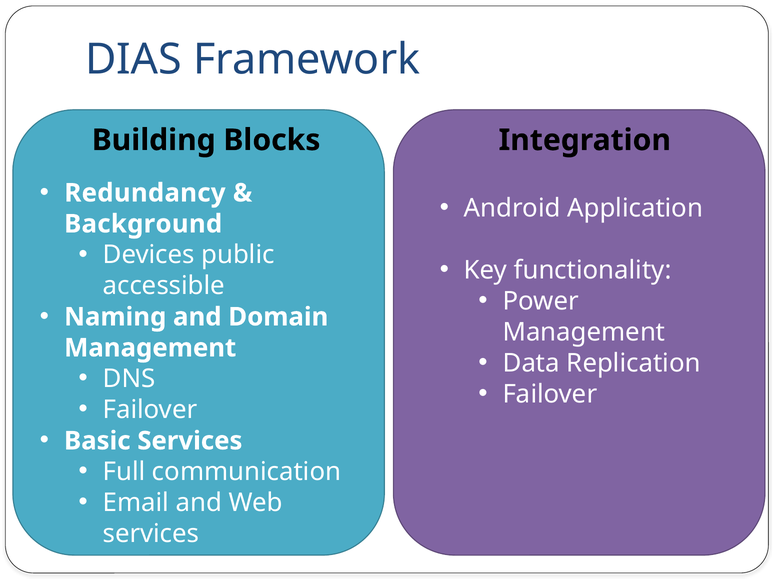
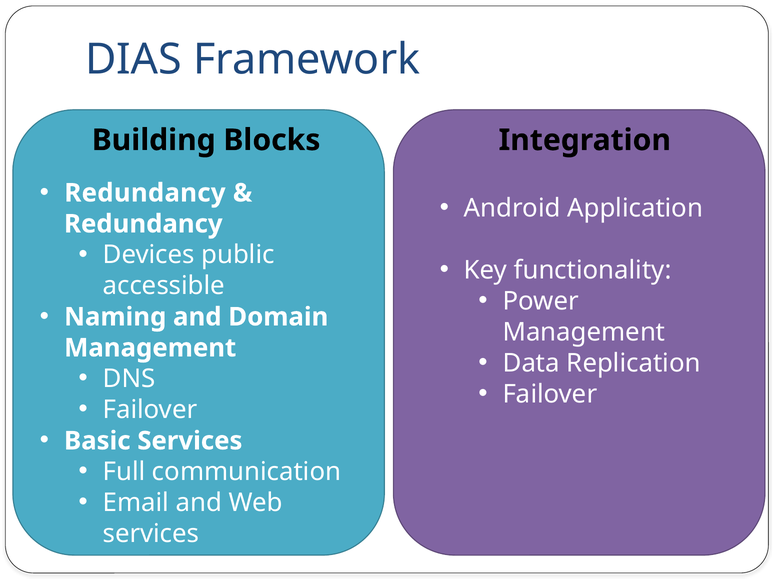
Background at (143, 224): Background -> Redundancy
